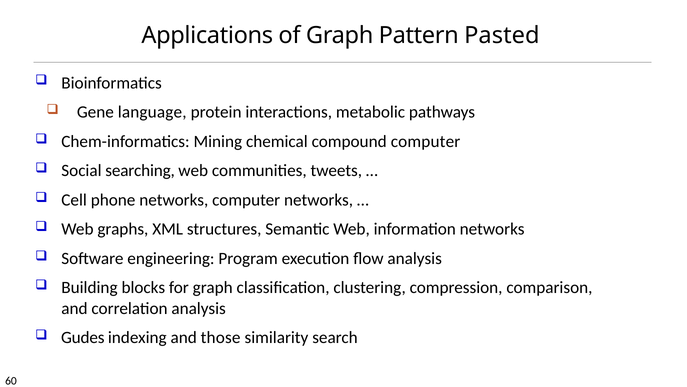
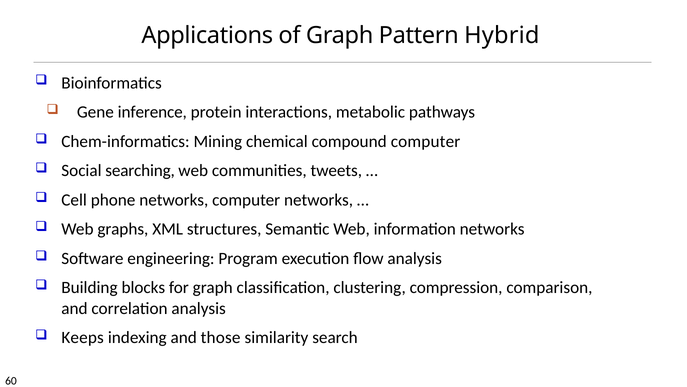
Pasted: Pasted -> Hybrid
language: language -> inference
Gudes: Gudes -> Keeps
